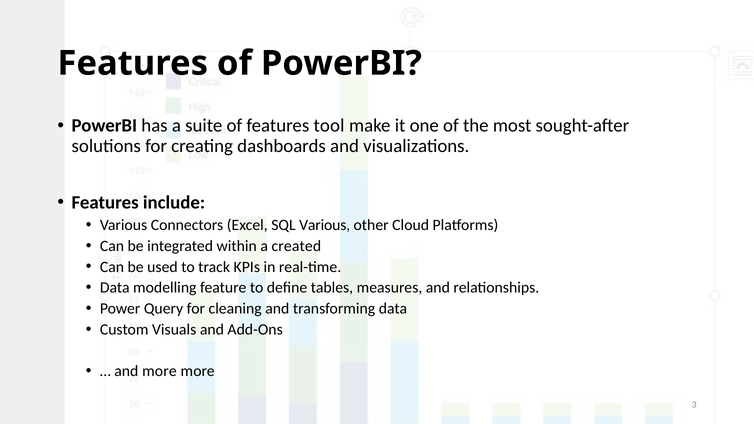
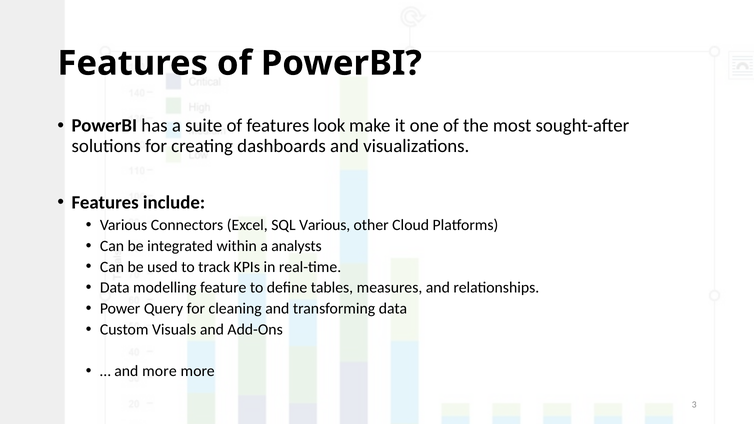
tool: tool -> look
created: created -> analysts
